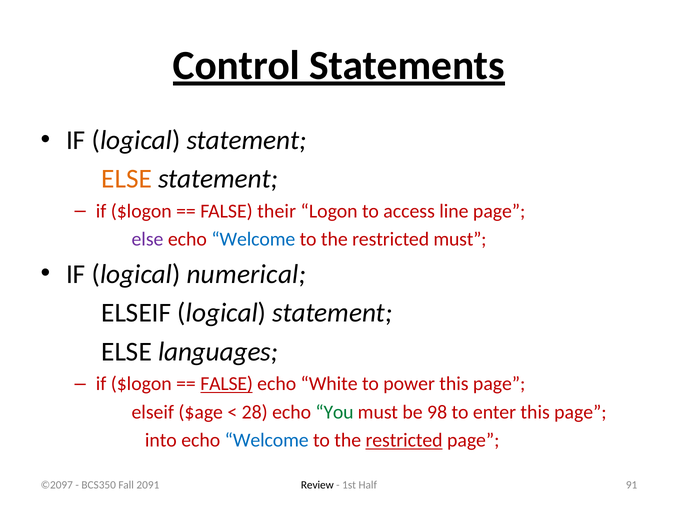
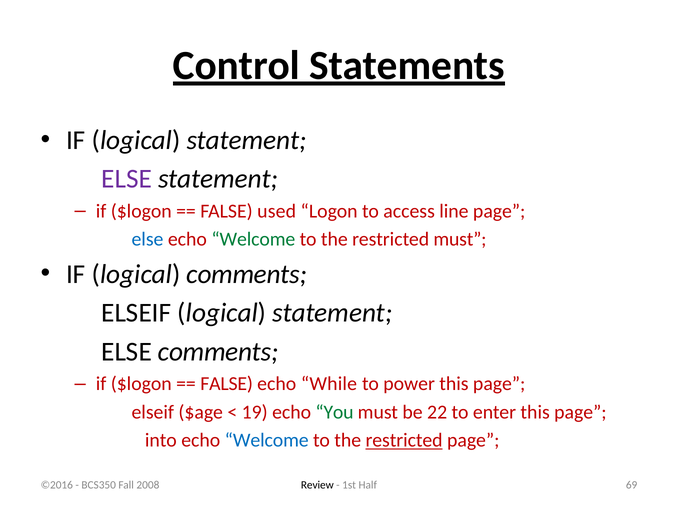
ELSE at (127, 179) colour: orange -> purple
their: their -> used
else at (147, 240) colour: purple -> blue
Welcome at (253, 240) colour: blue -> green
logical numerical: numerical -> comments
ELSE languages: languages -> comments
FALSE at (227, 384) underline: present -> none
White: White -> While
28: 28 -> 19
98: 98 -> 22
91: 91 -> 69
©2097: ©2097 -> ©2016
2091: 2091 -> 2008
